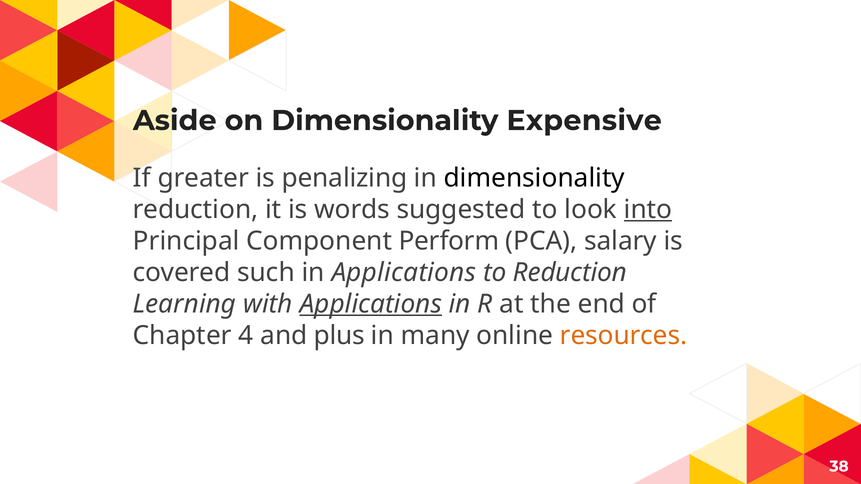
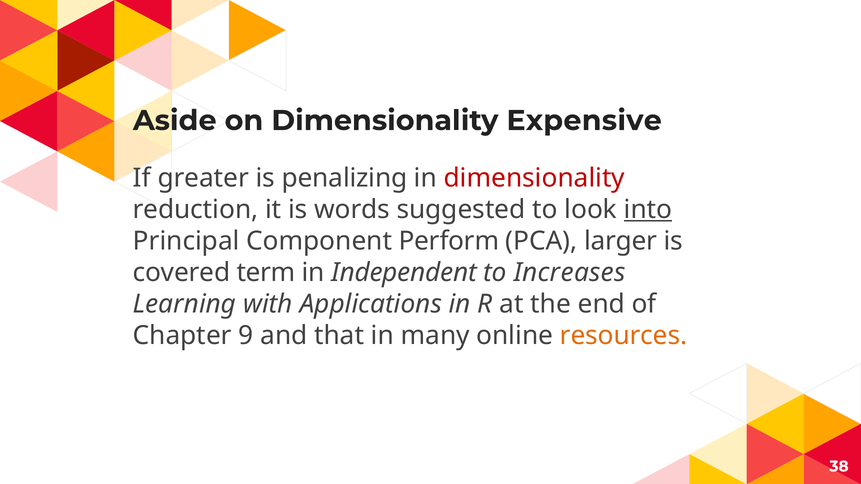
dimensionality at (534, 178) colour: black -> red
salary: salary -> larger
such: such -> term
in Applications: Applications -> Independent
to Reduction: Reduction -> Increases
Applications at (371, 304) underline: present -> none
4: 4 -> 9
plus: plus -> that
